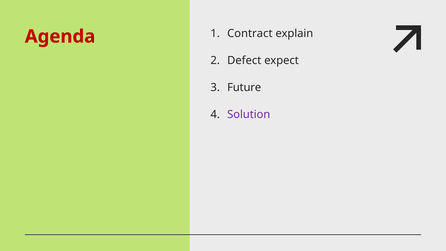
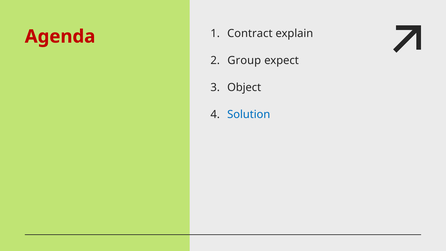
Defect: Defect -> Group
Future: Future -> Object
Solution colour: purple -> blue
